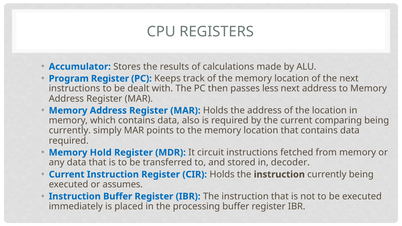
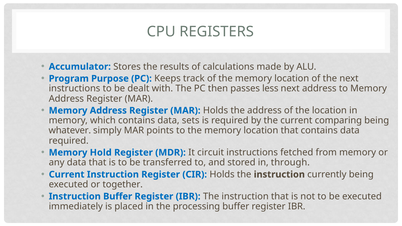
Program Register: Register -> Purpose
also: also -> sets
currently at (70, 131): currently -> whatever
decoder: decoder -> through
assumes: assumes -> together
